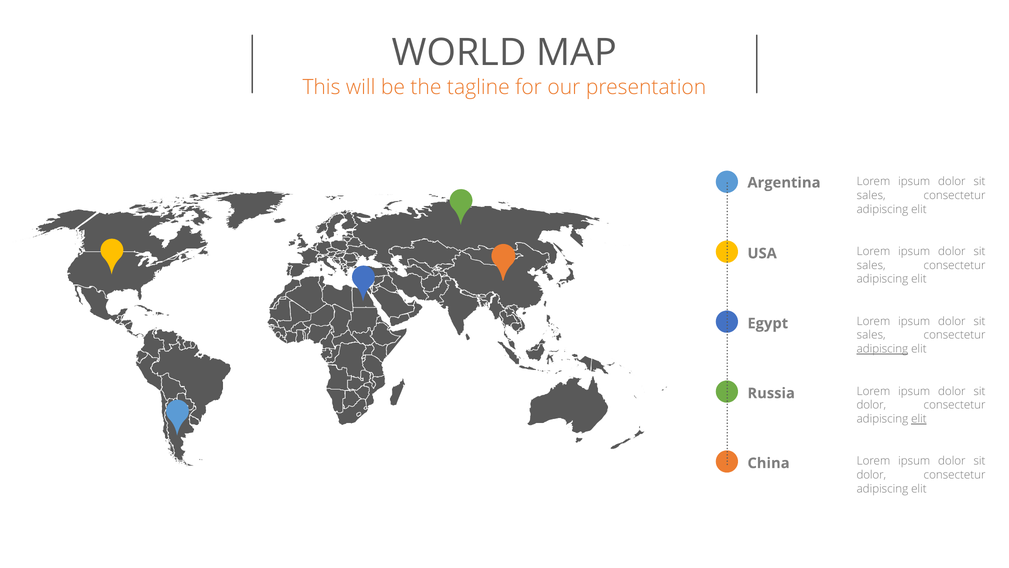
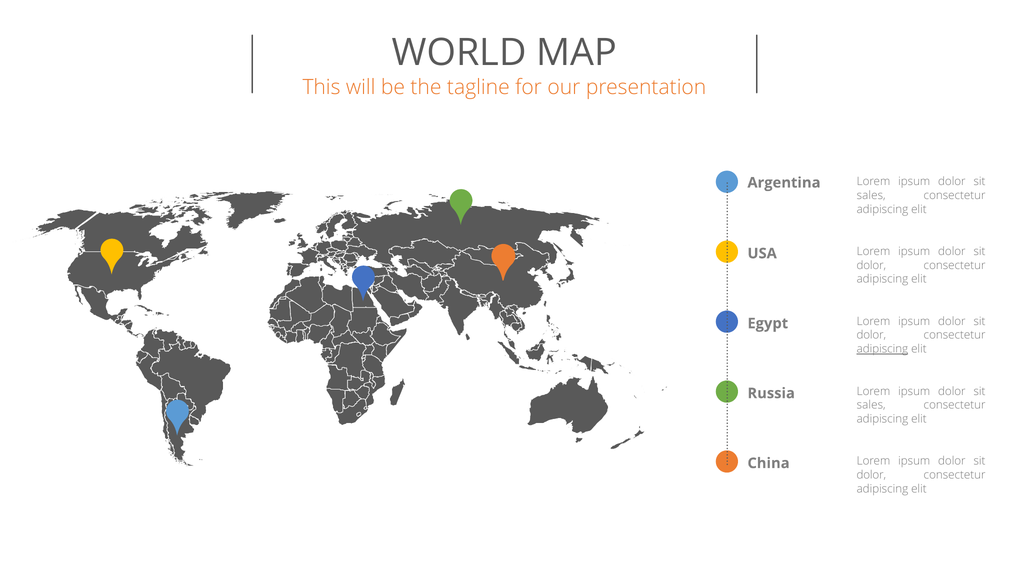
sales at (871, 265): sales -> dolor
sales at (871, 335): sales -> dolor
dolor at (871, 405): dolor -> sales
elit at (919, 419) underline: present -> none
